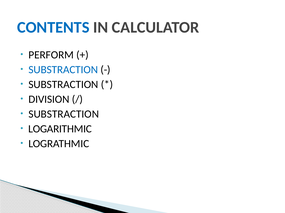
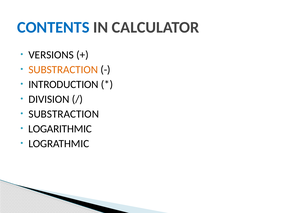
PERFORM: PERFORM -> VERSIONS
SUBSTRACTION at (63, 70) colour: blue -> orange
SUBSTRACTION at (63, 85): SUBSTRACTION -> INTRODUCTION
